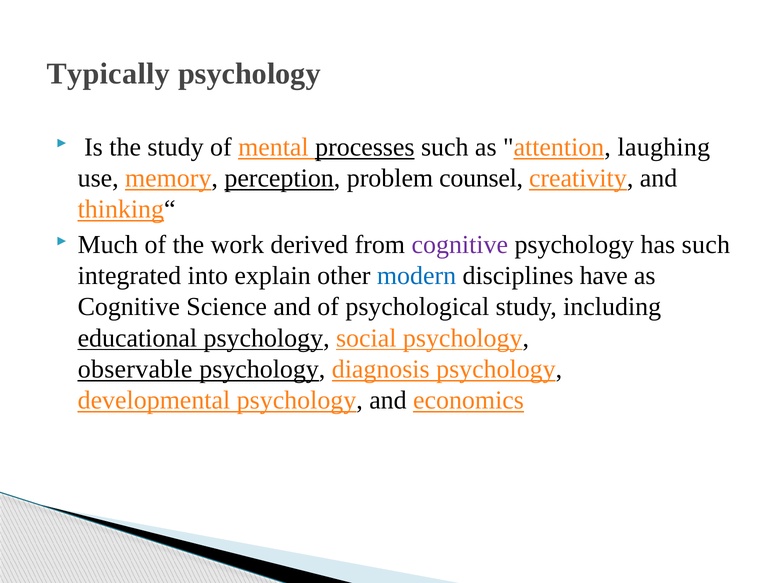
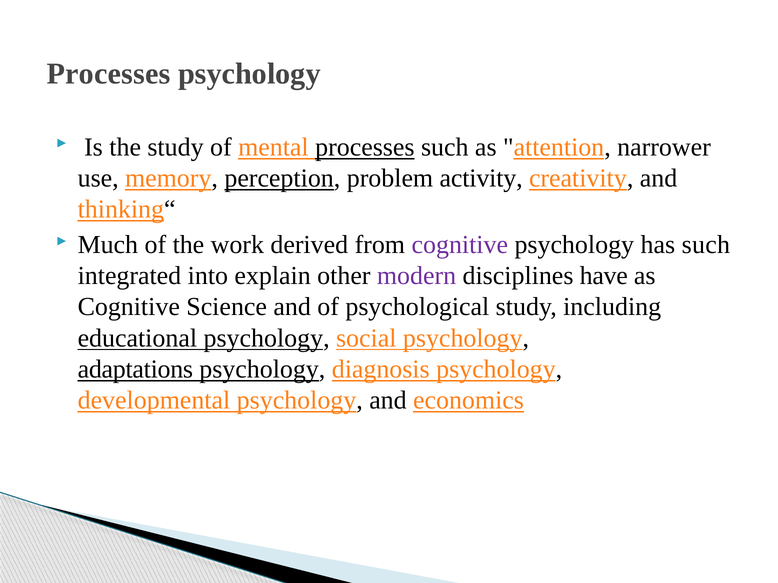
Typically at (108, 74): Typically -> Processes
laughing: laughing -> narrower
counsel: counsel -> activity
modern colour: blue -> purple
observable: observable -> adaptations
